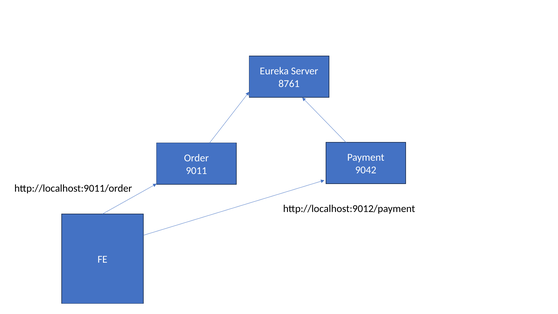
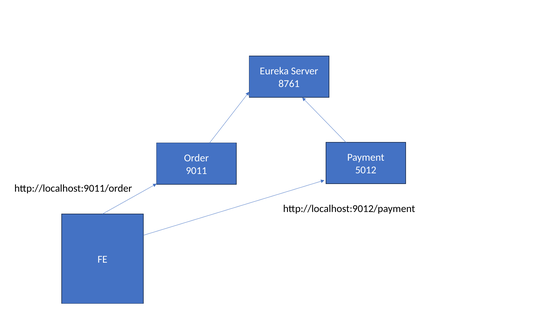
9042: 9042 -> 5012
